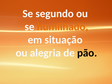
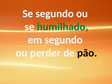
humilhado colour: orange -> green
em situação: situação -> segundo
alegria: alegria -> perder
